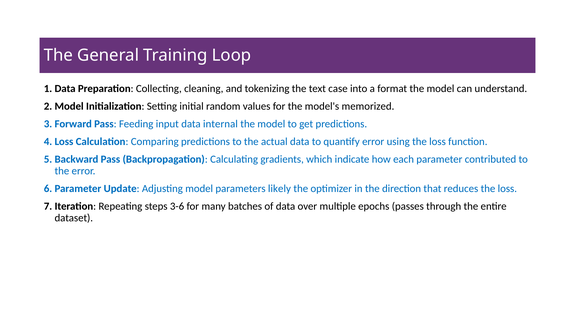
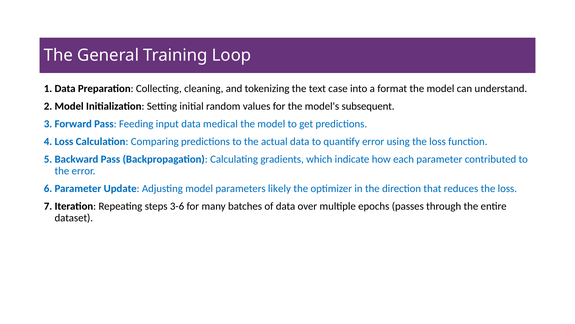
memorized: memorized -> subsequent
internal: internal -> medical
